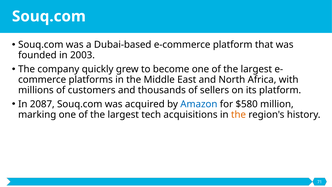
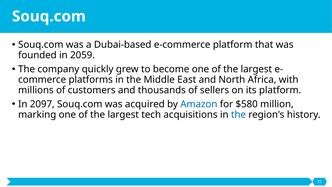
2003: 2003 -> 2059
2087: 2087 -> 2097
the at (238, 114) colour: orange -> blue
